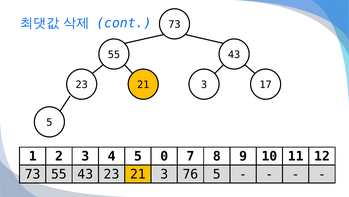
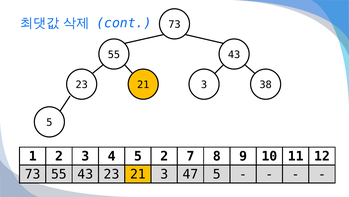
17: 17 -> 38
5 0: 0 -> 2
76: 76 -> 47
